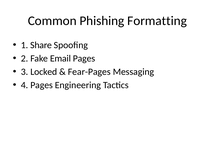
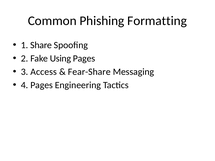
Email: Email -> Using
Locked: Locked -> Access
Fear-Pages: Fear-Pages -> Fear-Share
